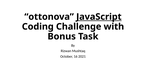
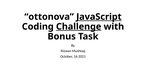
Challenge underline: none -> present
